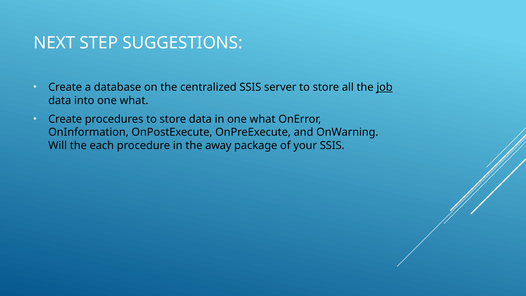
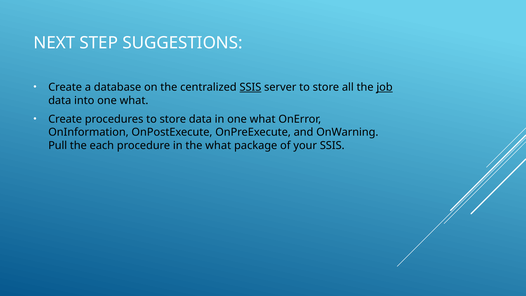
SSIS at (250, 87) underline: none -> present
Will: Will -> Pull
the away: away -> what
